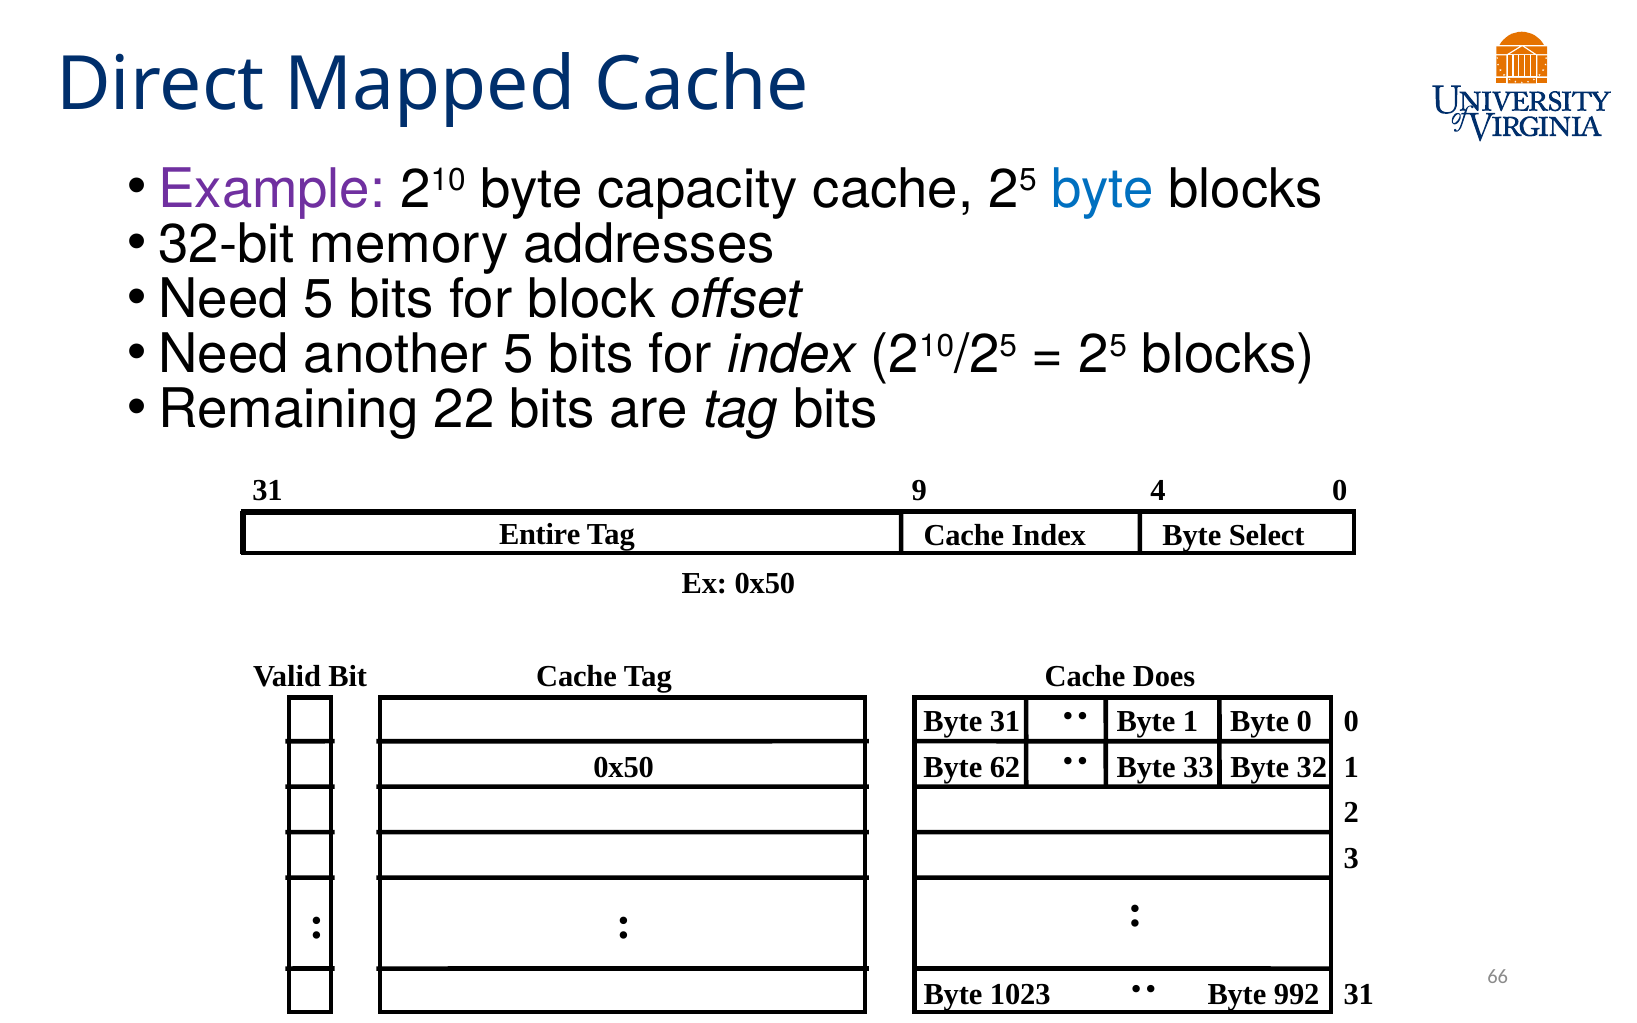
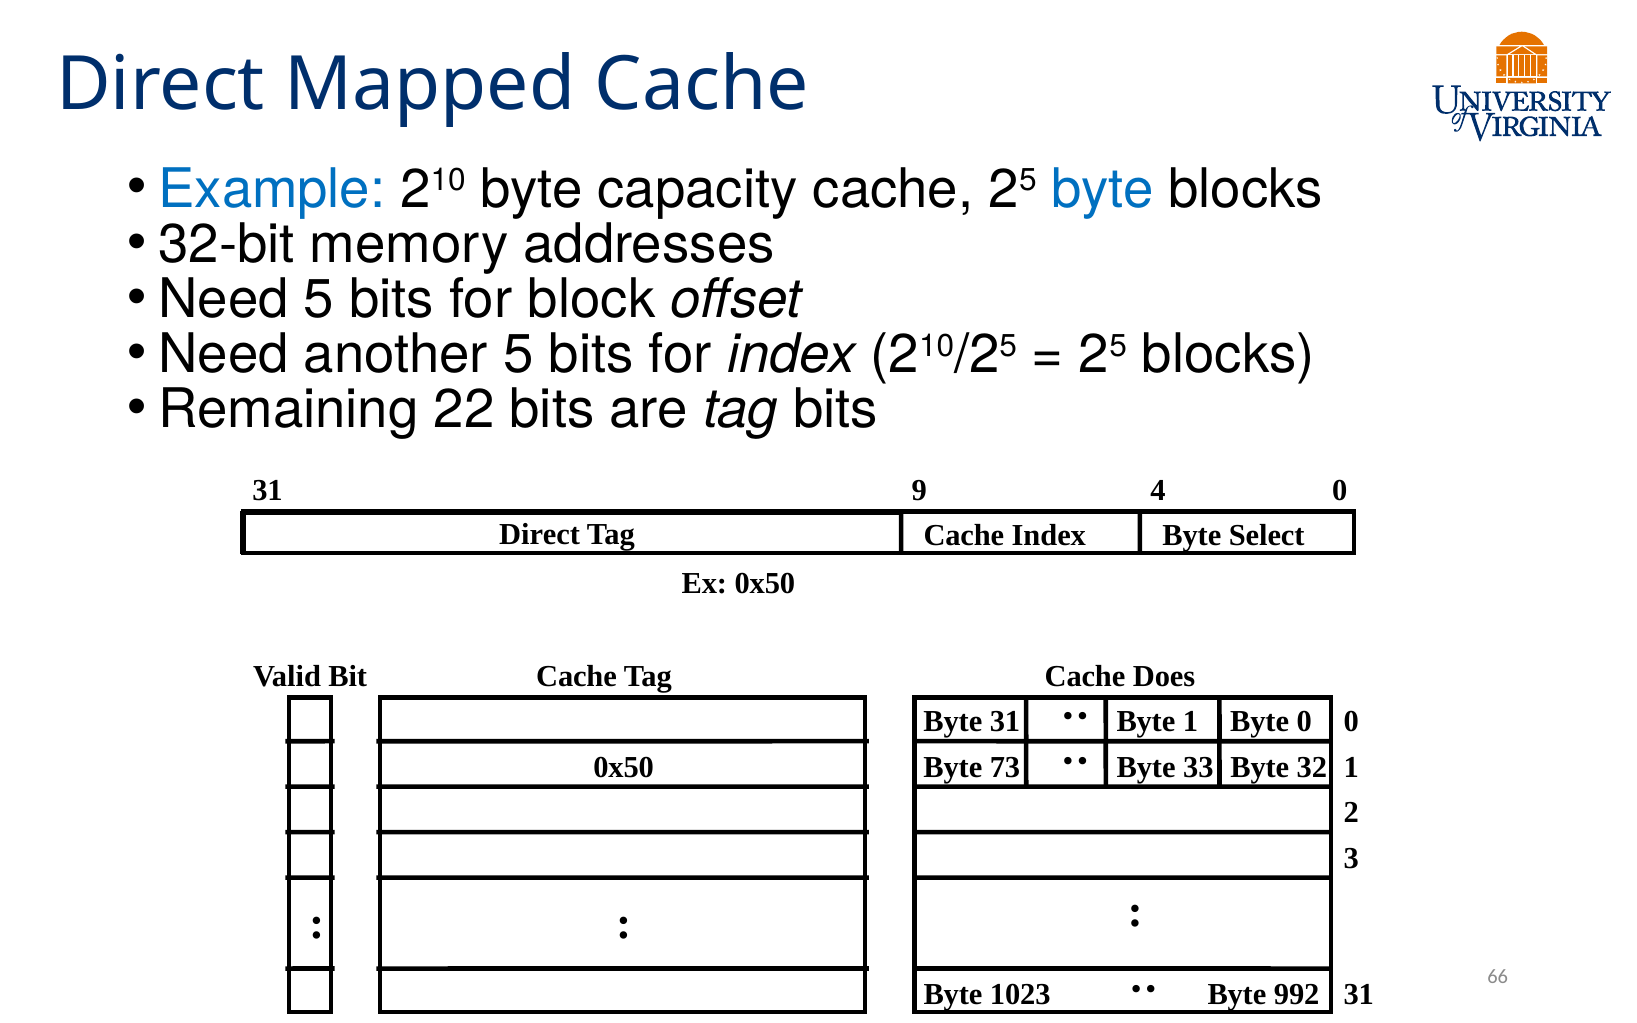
Example colour: purple -> blue
Entire at (540, 534): Entire -> Direct
62: 62 -> 73
